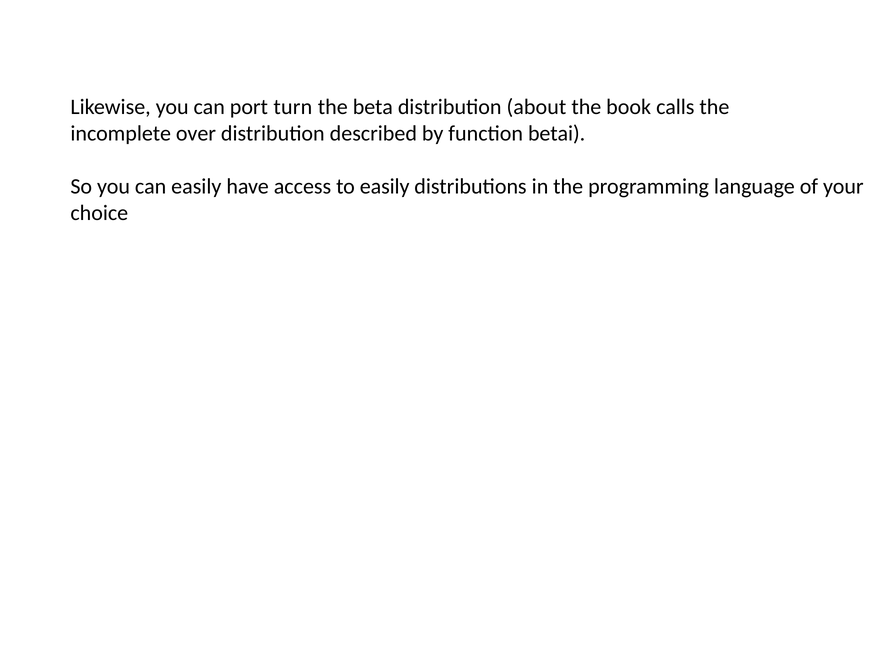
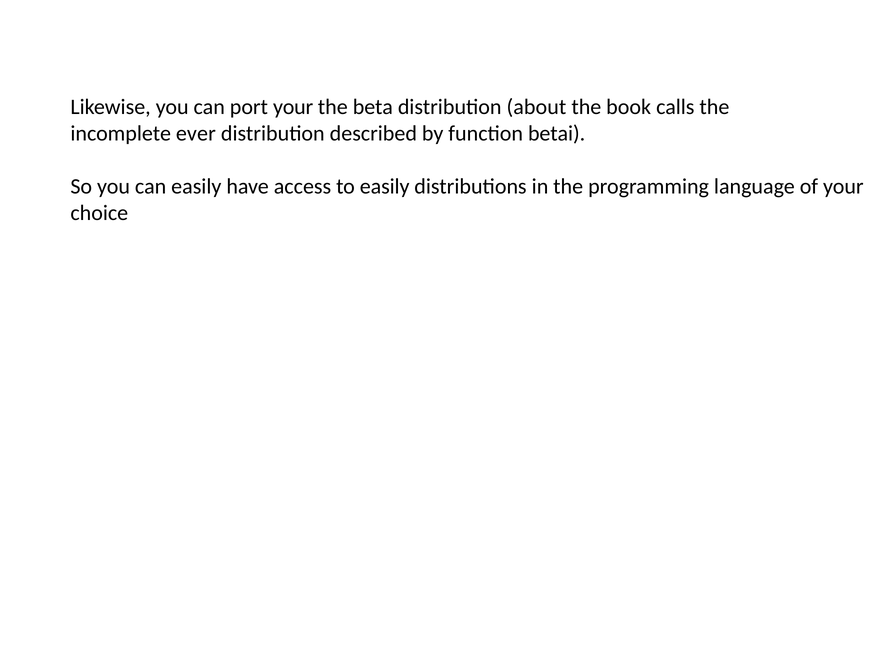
port turn: turn -> your
over: over -> ever
